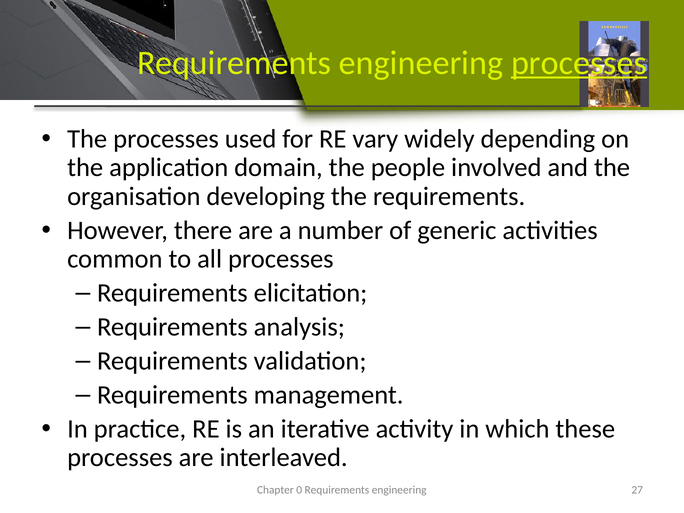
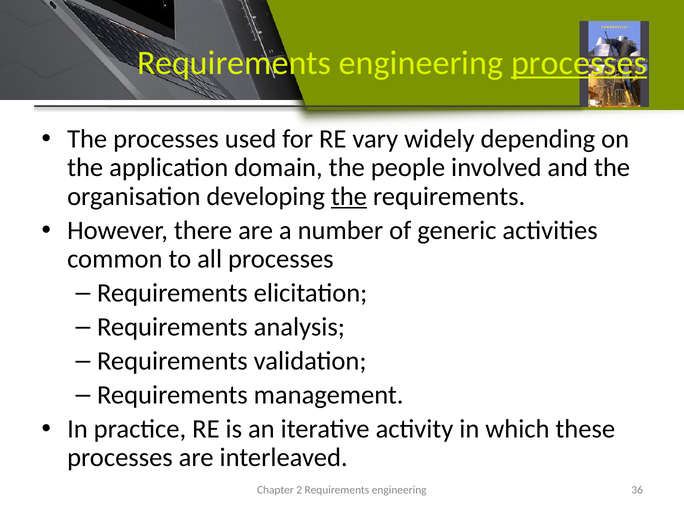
the at (349, 196) underline: none -> present
0: 0 -> 2
27: 27 -> 36
